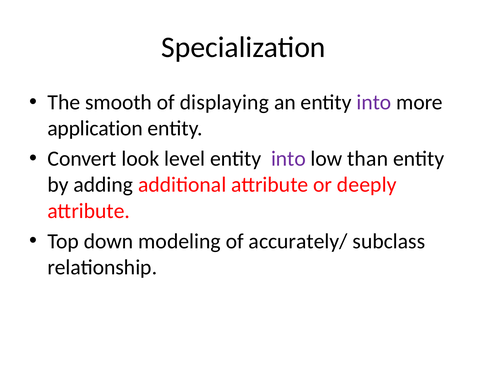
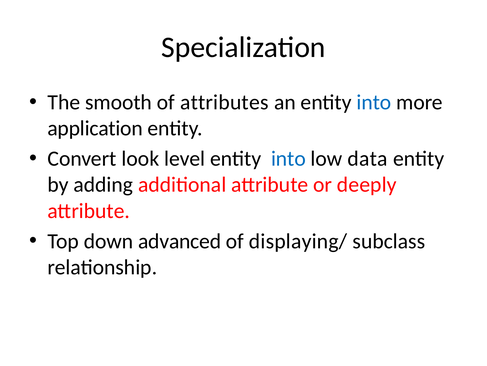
displaying: displaying -> attributes
into at (374, 102) colour: purple -> blue
into at (288, 158) colour: purple -> blue
than: than -> data
modeling: modeling -> advanced
accurately/: accurately/ -> displaying/
